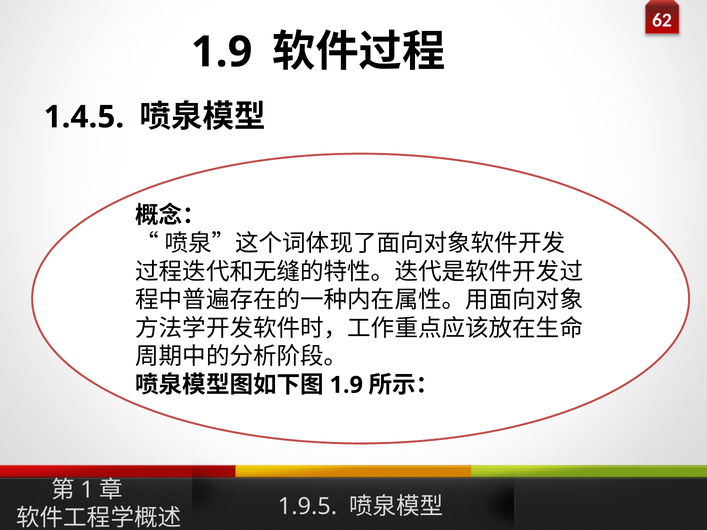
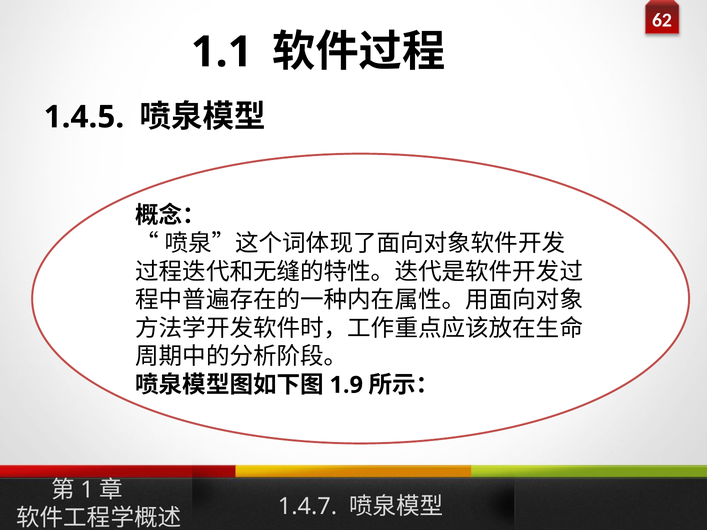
1.9 at (222, 52): 1.9 -> 1.1
1.9.5: 1.9.5 -> 1.4.7
